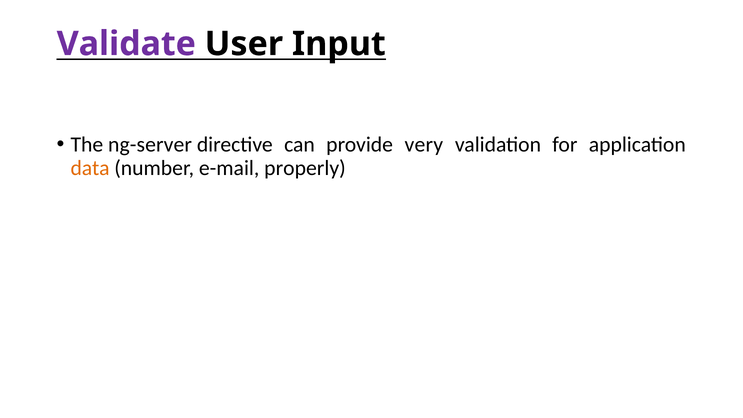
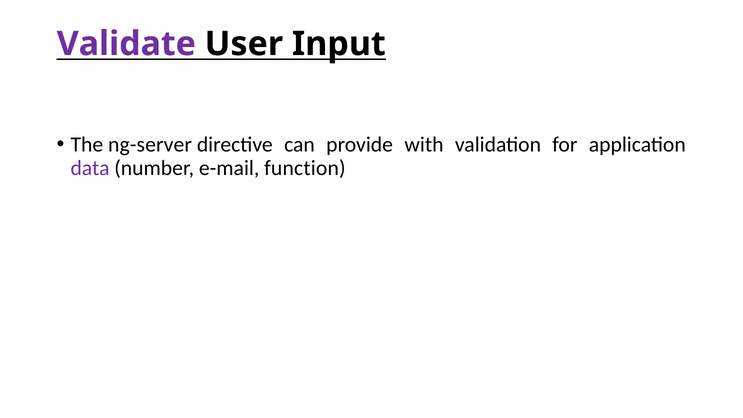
very: very -> with
data colour: orange -> purple
properly: properly -> function
